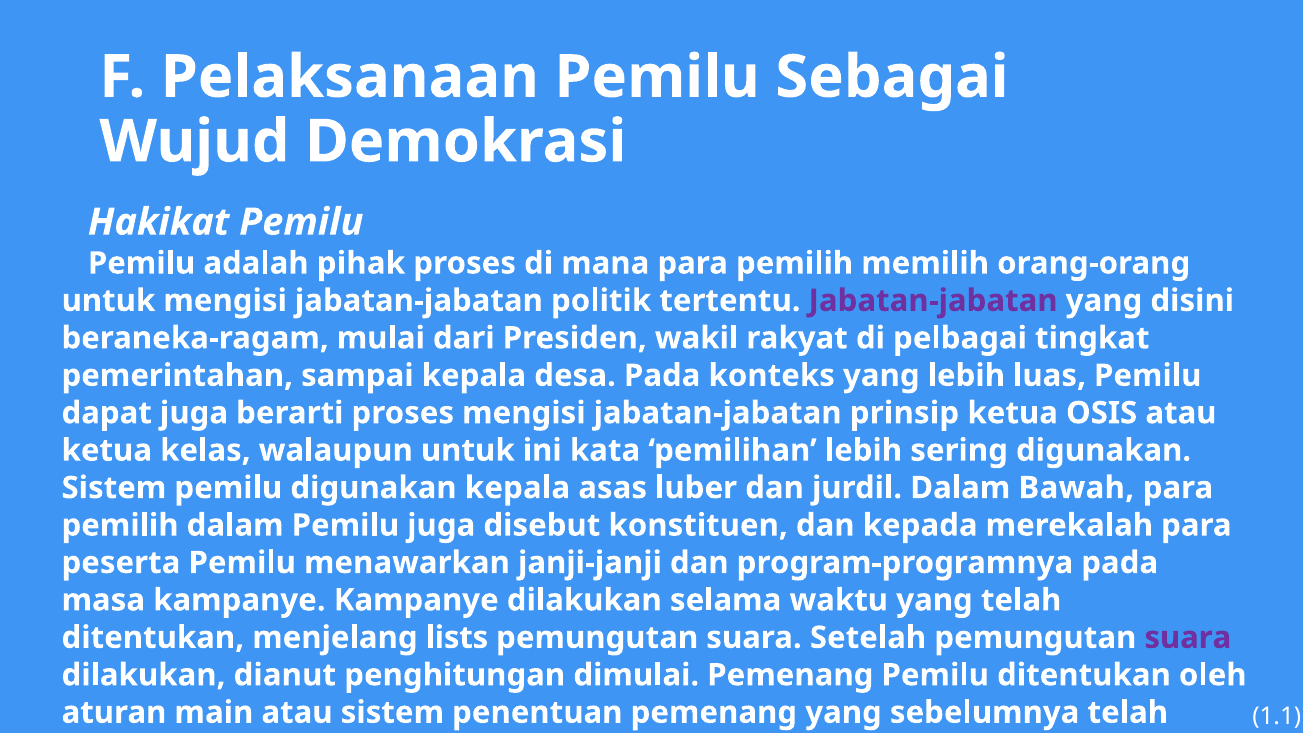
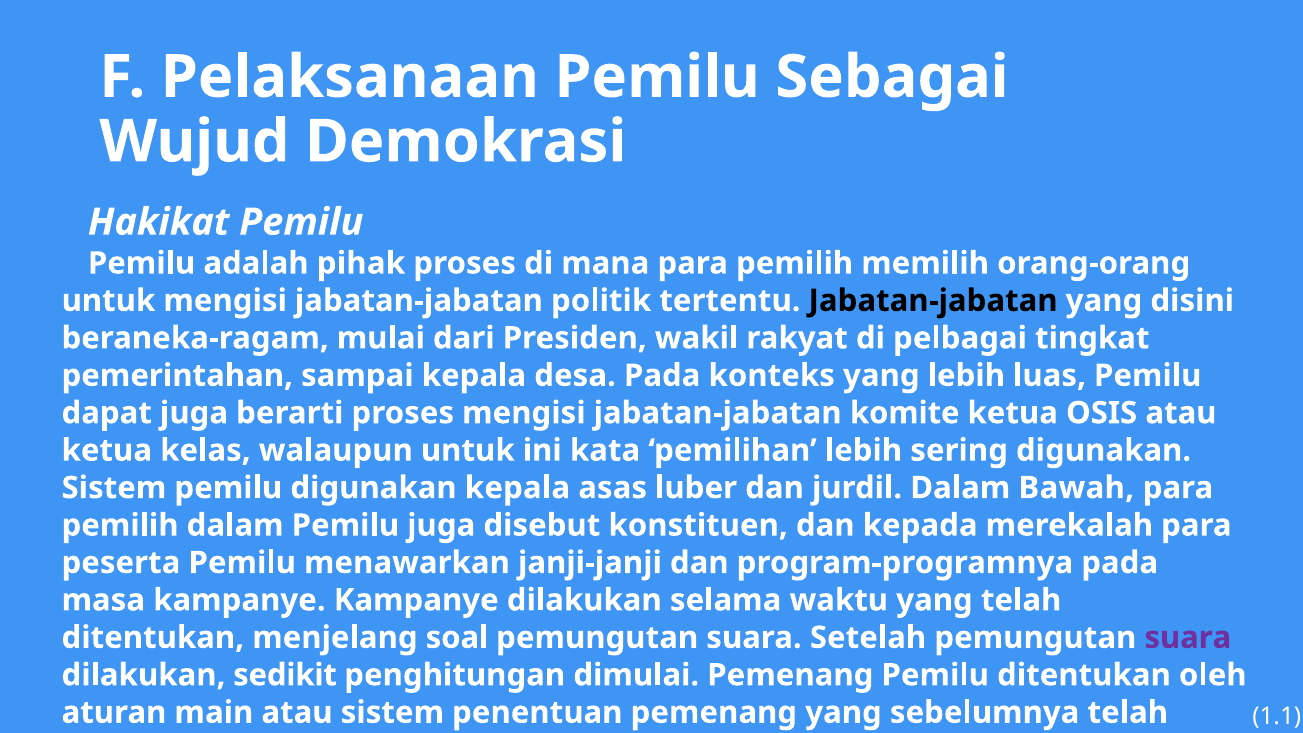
Jabatan-jabatan at (933, 301) colour: purple -> black
prinsip: prinsip -> komite
lists: lists -> soal
dianut: dianut -> sedikit
